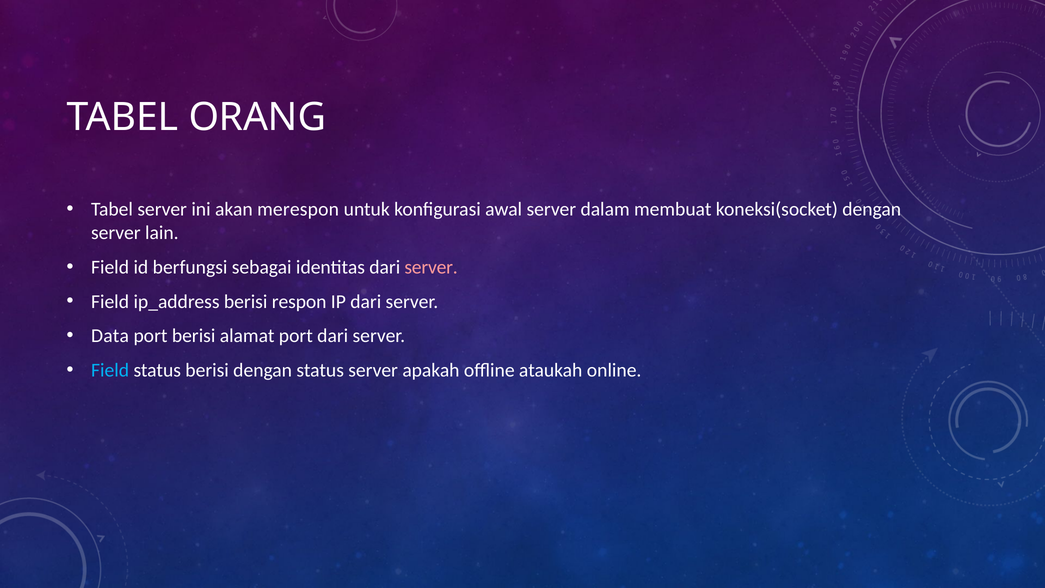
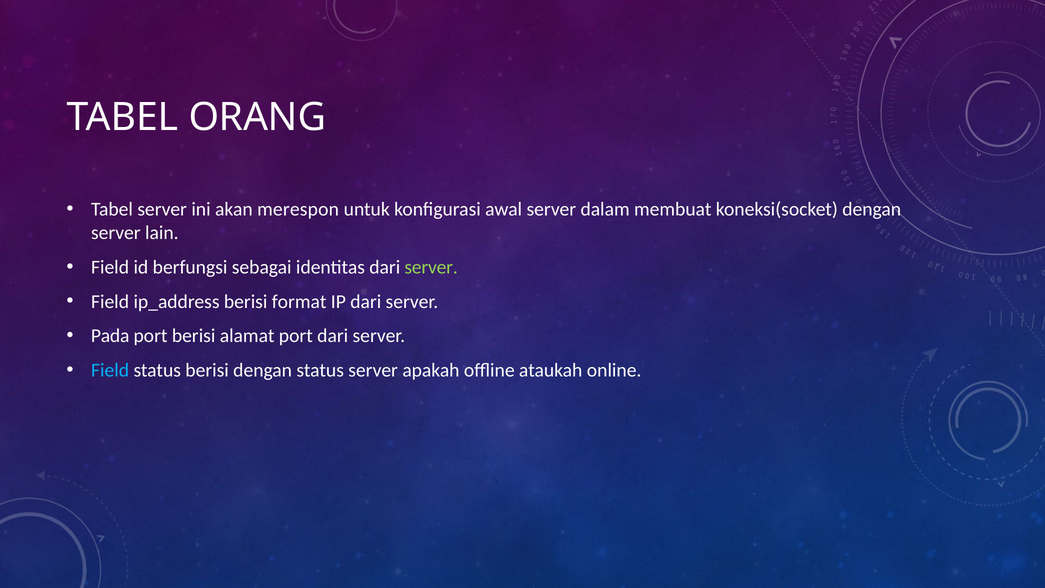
server at (431, 267) colour: pink -> light green
respon: respon -> format
Data: Data -> Pada
